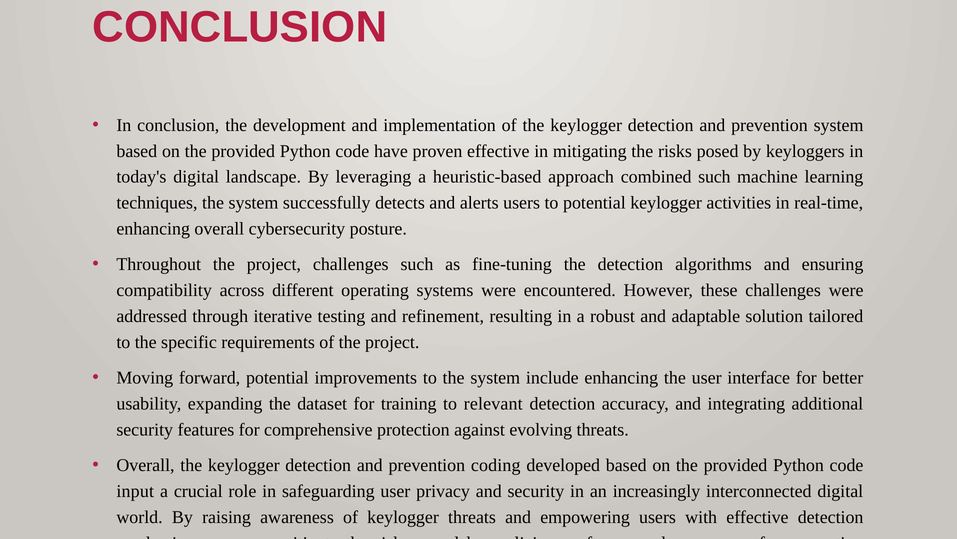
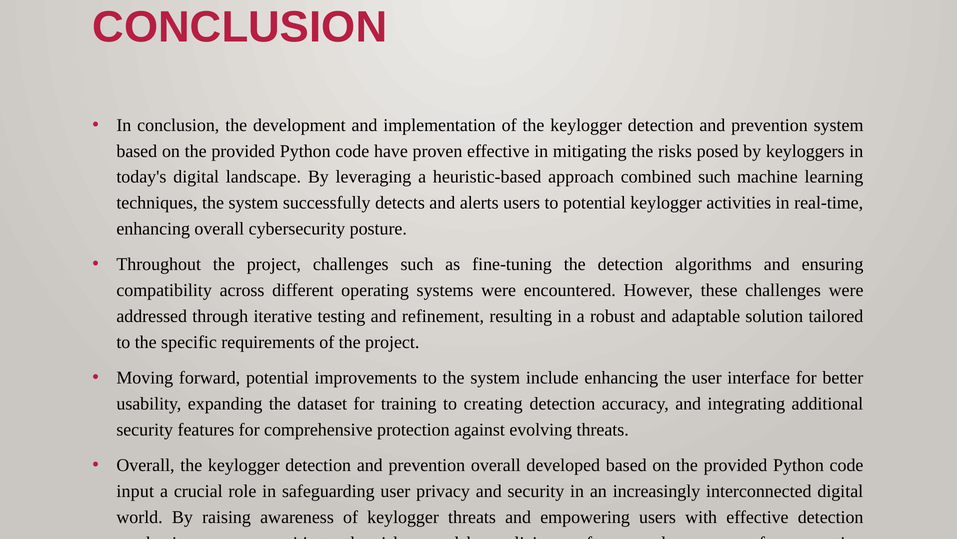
relevant: relevant -> creating
prevention coding: coding -> overall
